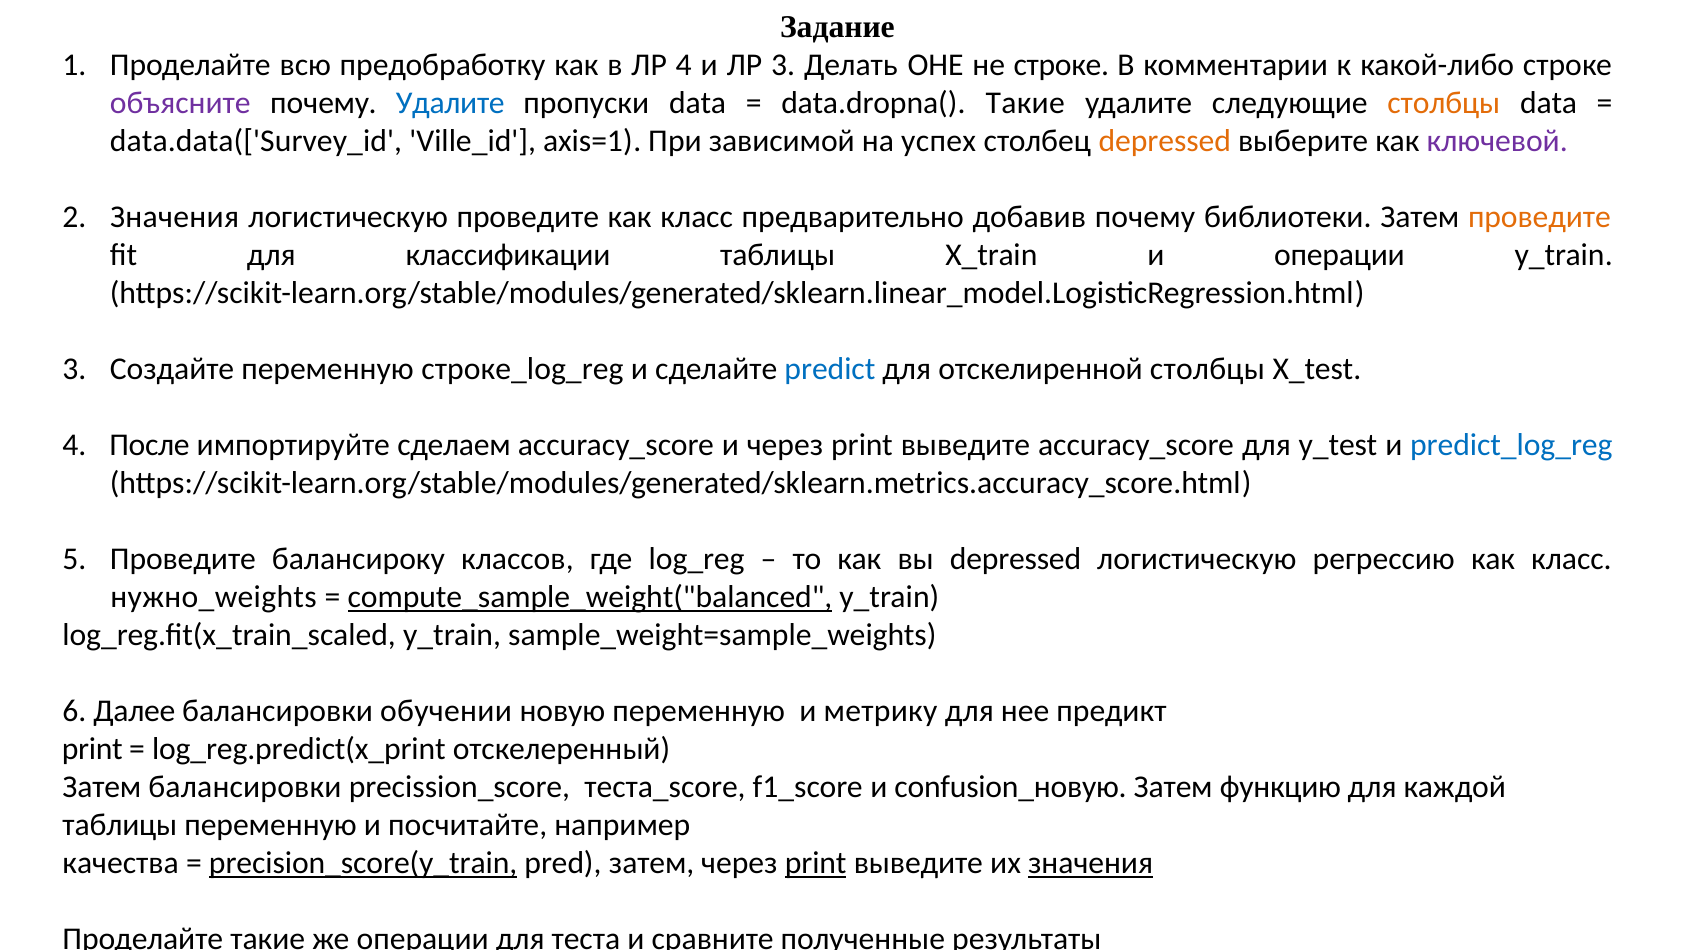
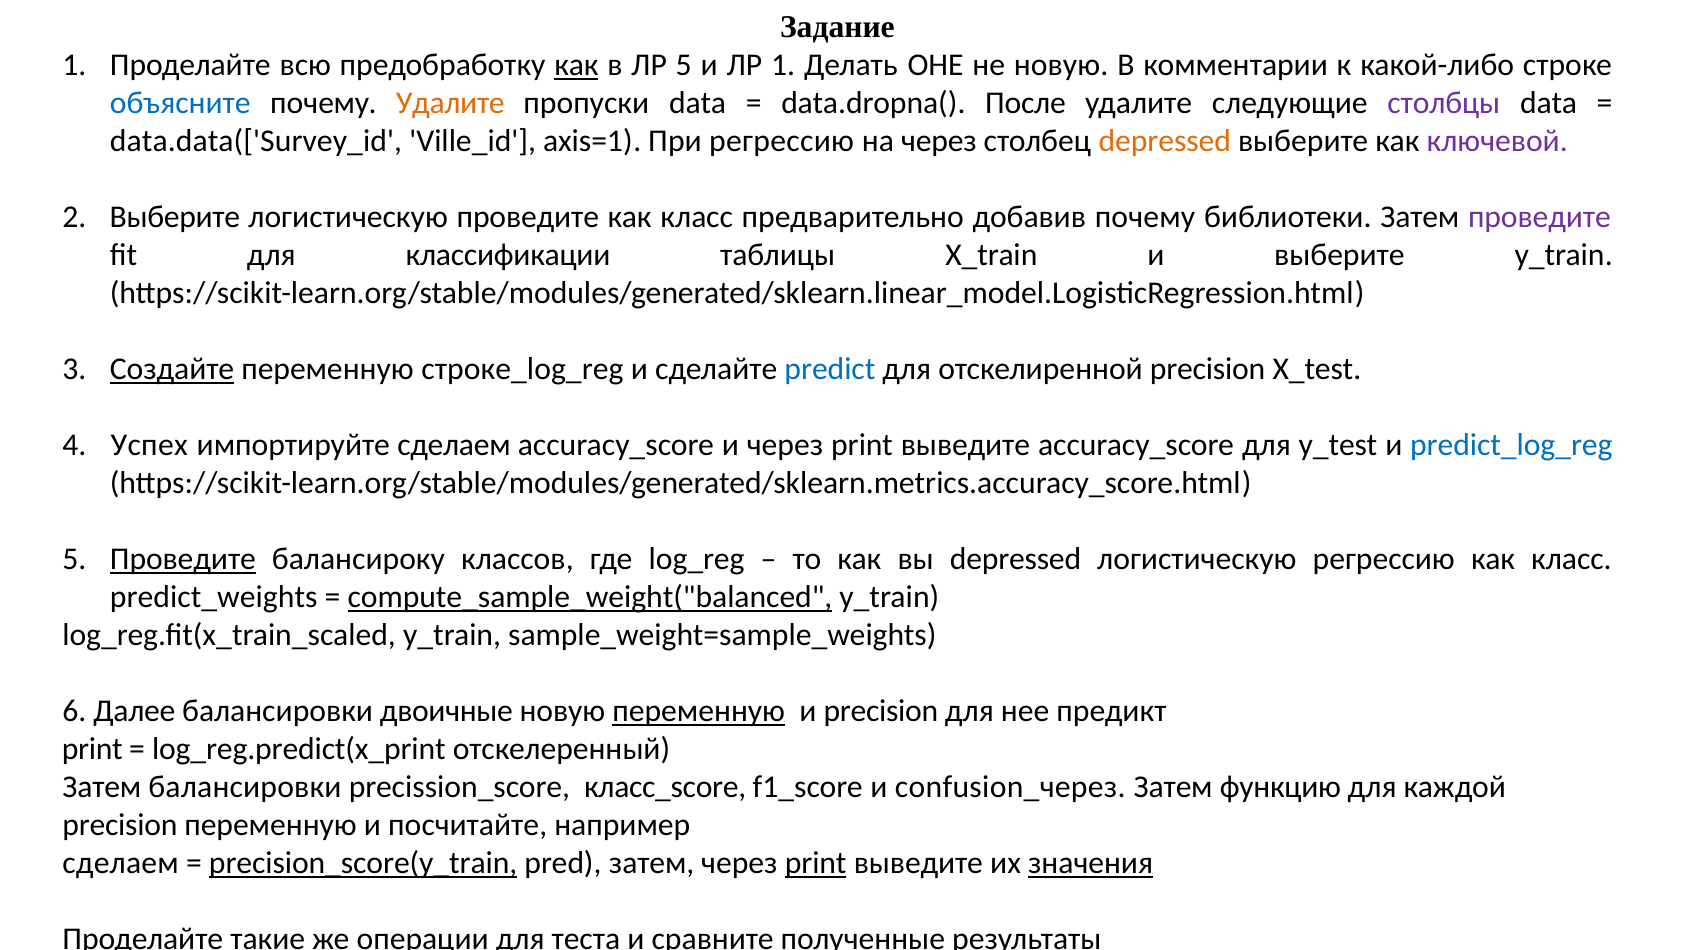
как at (576, 65) underline: none -> present
ЛР 4: 4 -> 5
ЛР 3: 3 -> 1
не строке: строке -> новую
объясните colour: purple -> blue
Удалите at (450, 103) colour: blue -> orange
data.dropna( Такие: Такие -> После
столбцы at (1444, 103) colour: orange -> purple
При зависимой: зависимой -> регрессию
на успех: успех -> через
2 Значения: Значения -> Выберите
проведите at (1539, 217) colour: orange -> purple
и операции: операции -> выберите
Создайте underline: none -> present
отскелиренной столбцы: столбцы -> precision
После: После -> Успех
Проведите at (183, 559) underline: none -> present
нужно_weights: нужно_weights -> predict_weights
обучении: обучении -> двоичные
переменную at (699, 711) underline: none -> present
и метрику: метрику -> precision
теста_score: теста_score -> класс_score
confusion_новую: confusion_новую -> confusion_через
таблицы at (120, 825): таблицы -> precision
качества at (121, 863): качества -> сделаем
